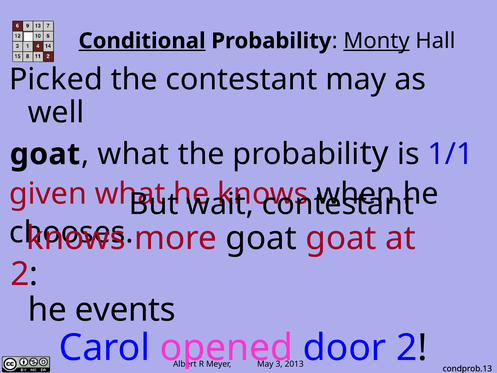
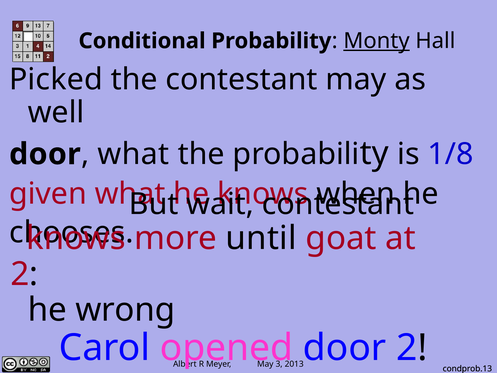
Conditional underline: present -> none
goat at (45, 154): goat -> door
1/1: 1/1 -> 1/8
more goat: goat -> until
events: events -> wrong
